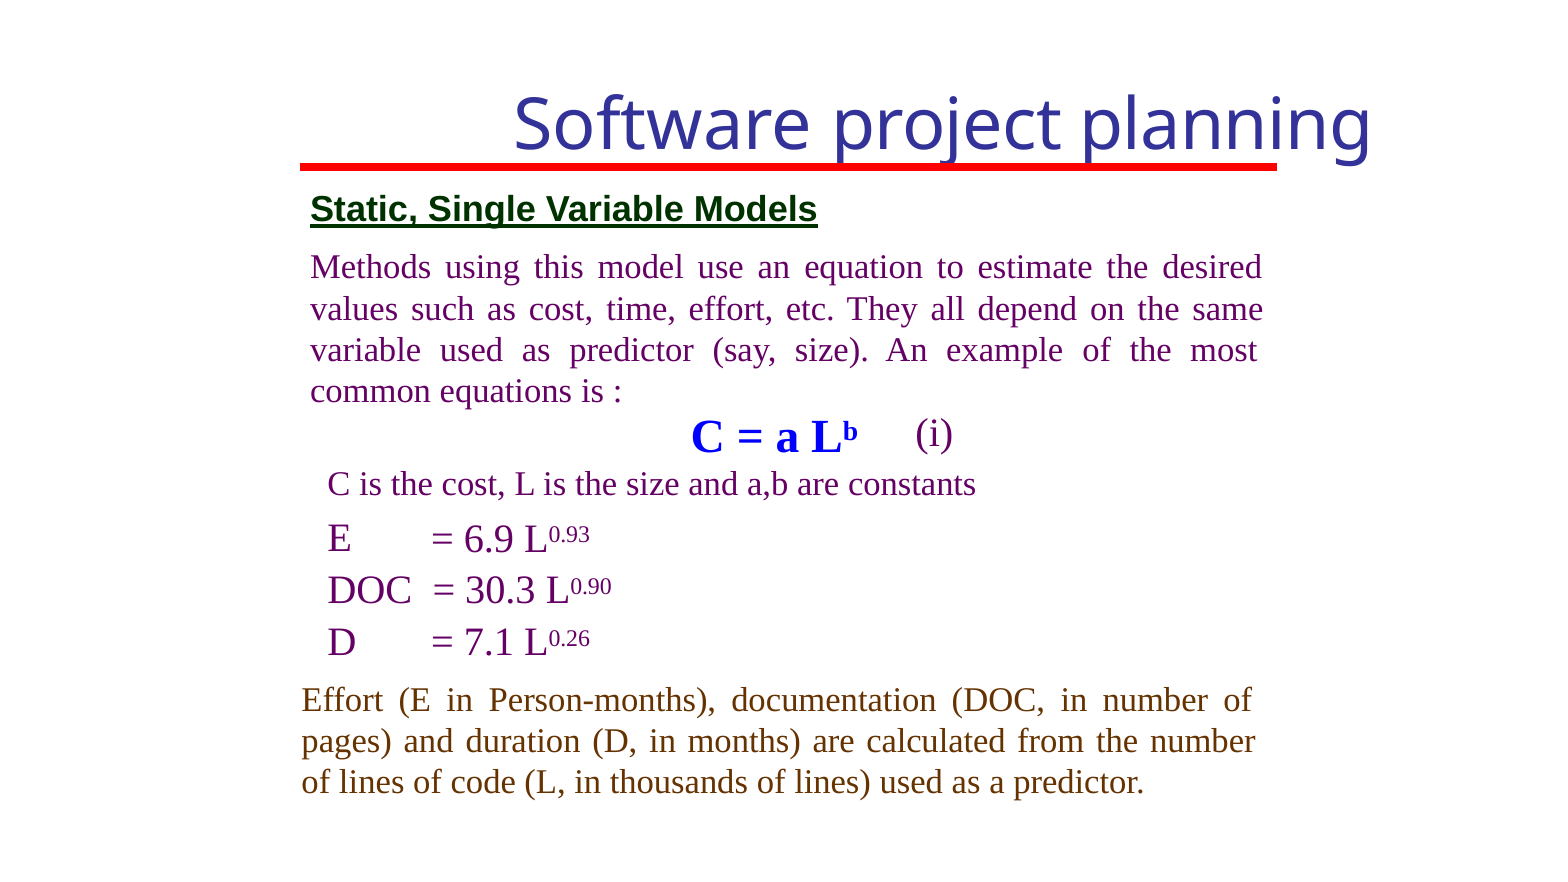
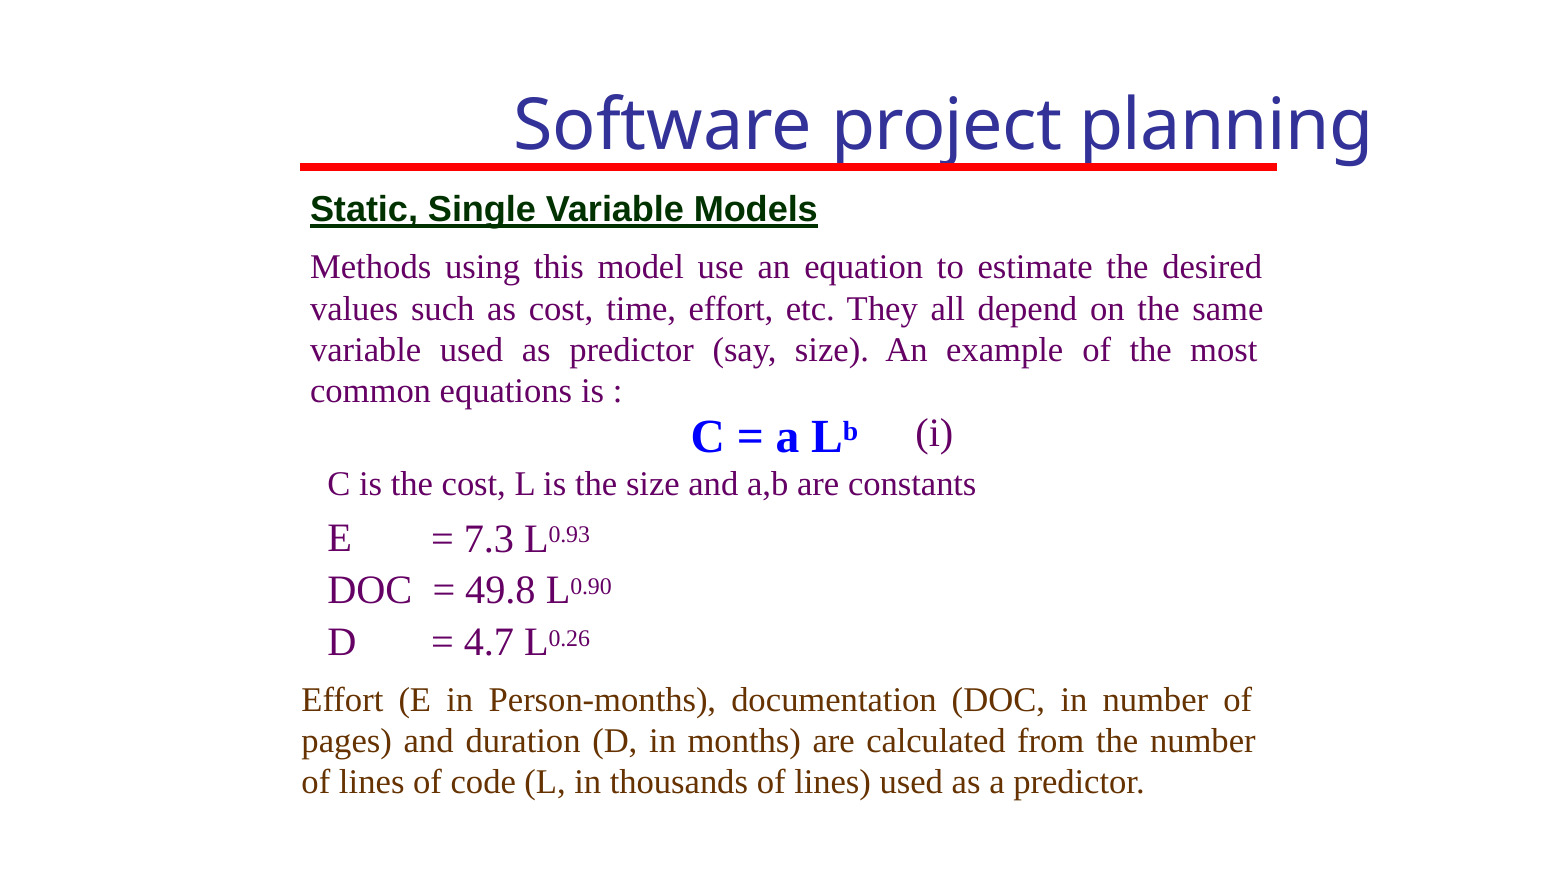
6.9: 6.9 -> 7.3
30.3: 30.3 -> 49.8
7.1: 7.1 -> 4.7
